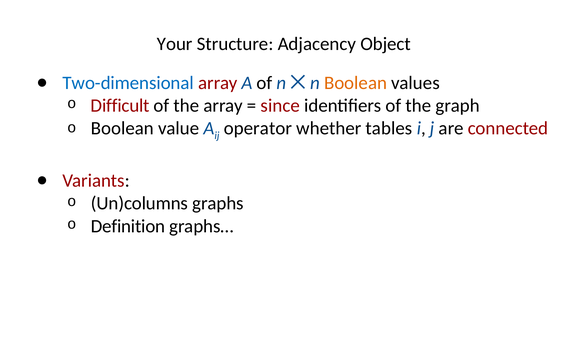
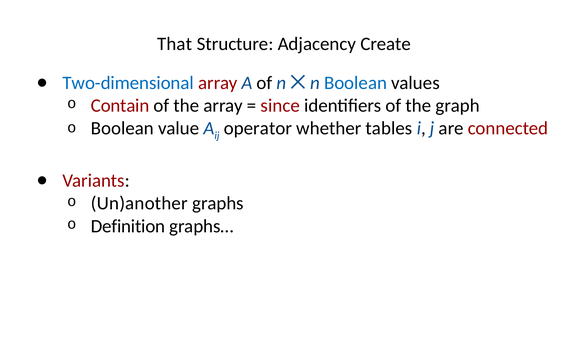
Your: Your -> That
Object: Object -> Create
Boolean at (356, 83) colour: orange -> blue
Difficult: Difficult -> Contain
Un)columns: Un)columns -> Un)another
